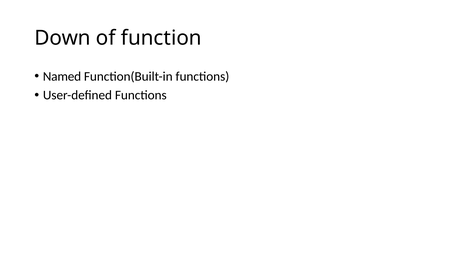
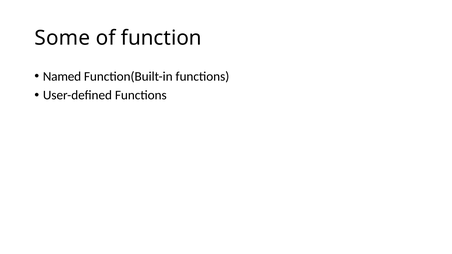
Down: Down -> Some
